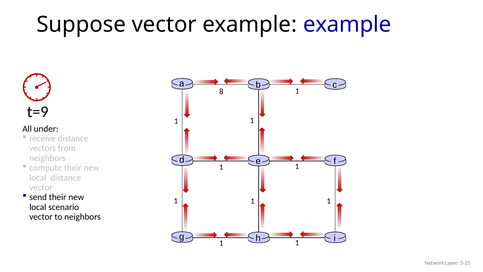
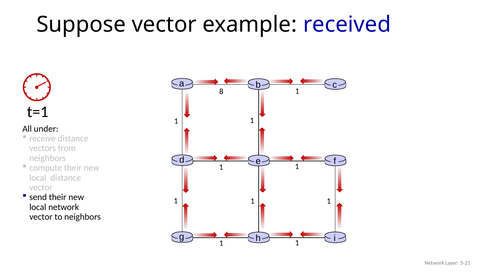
example example: example -> received
t=9: t=9 -> t=1
local scenario: scenario -> network
